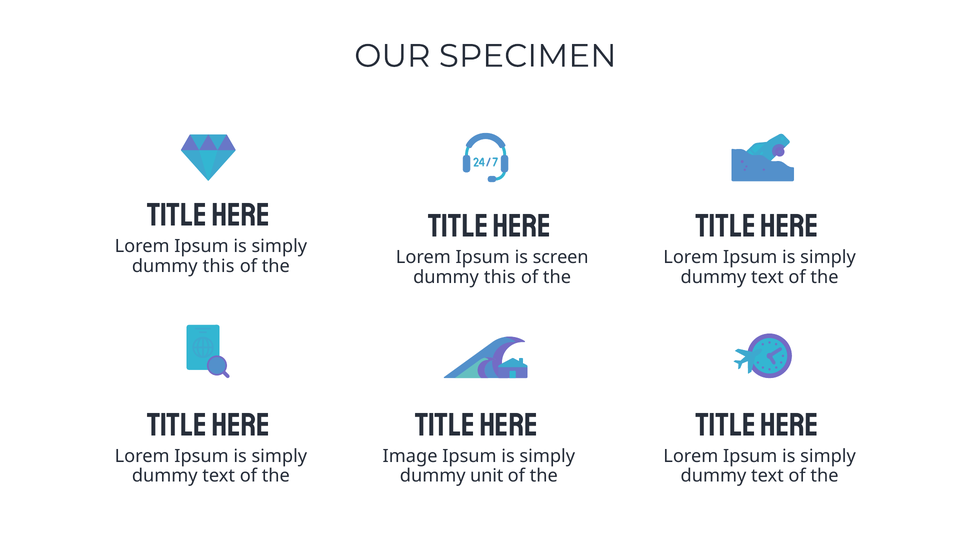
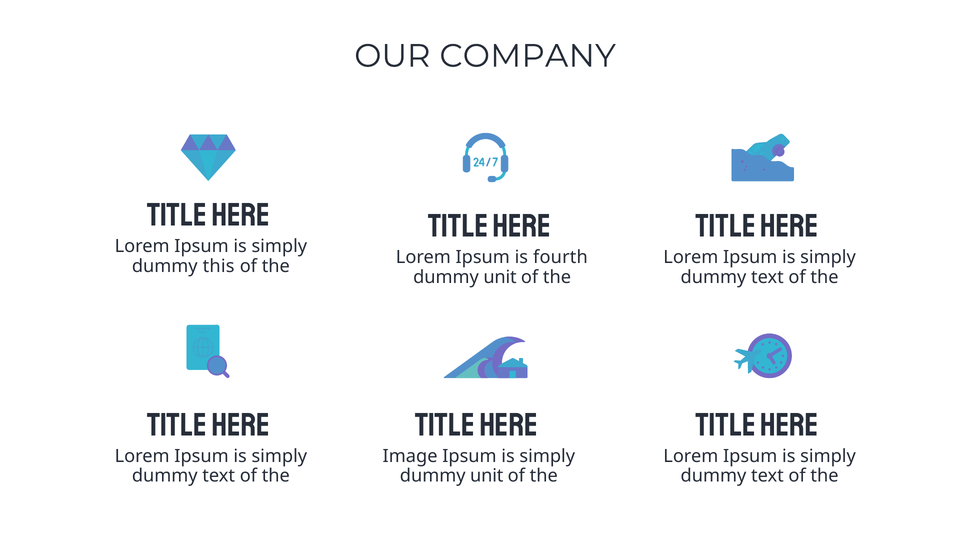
SPECIMEN: SPECIMEN -> COMPANY
screen: screen -> fourth
this at (500, 277): this -> unit
